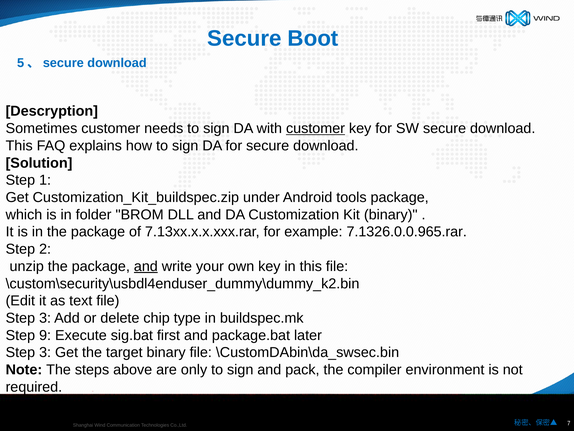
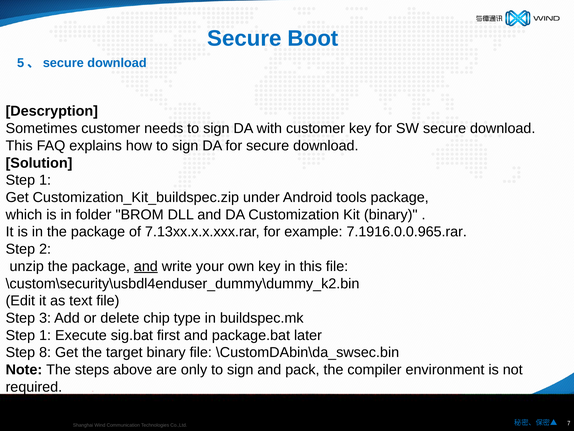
customer at (316, 128) underline: present -> none
7.1326.0.0.965.rar: 7.1326.0.0.965.rar -> 7.1916.0.0.965.rar
9 at (45, 335): 9 -> 1
3 at (45, 352): 3 -> 8
